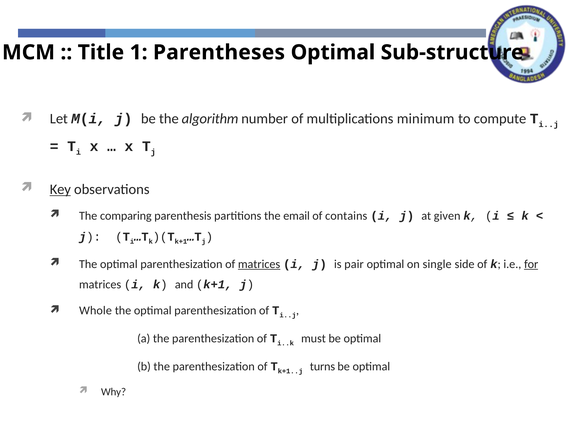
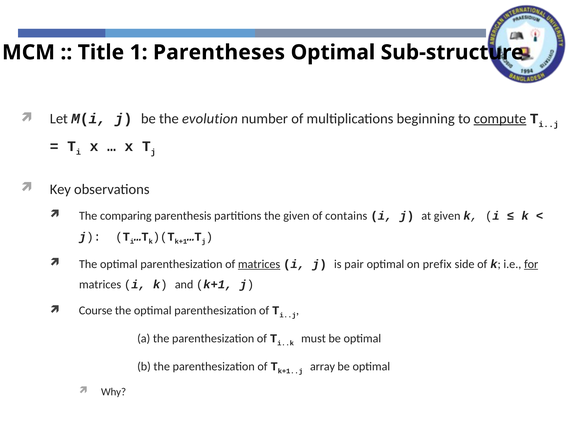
algorithm: algorithm -> evolution
minimum: minimum -> beginning
compute underline: none -> present
Key underline: present -> none
the email: email -> given
single: single -> prefix
Whole: Whole -> Course
turns: turns -> array
